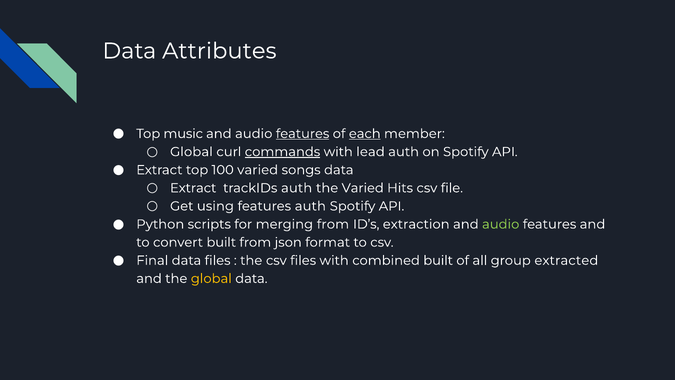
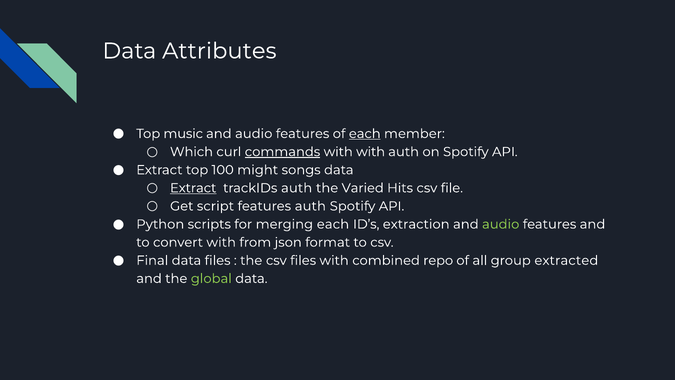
features at (303, 134) underline: present -> none
Global at (191, 152): Global -> Which
with lead: lead -> with
100 varied: varied -> might
Extract at (193, 188) underline: none -> present
using: using -> script
merging from: from -> each
convert built: built -> with
combined built: built -> repo
global at (211, 278) colour: yellow -> light green
